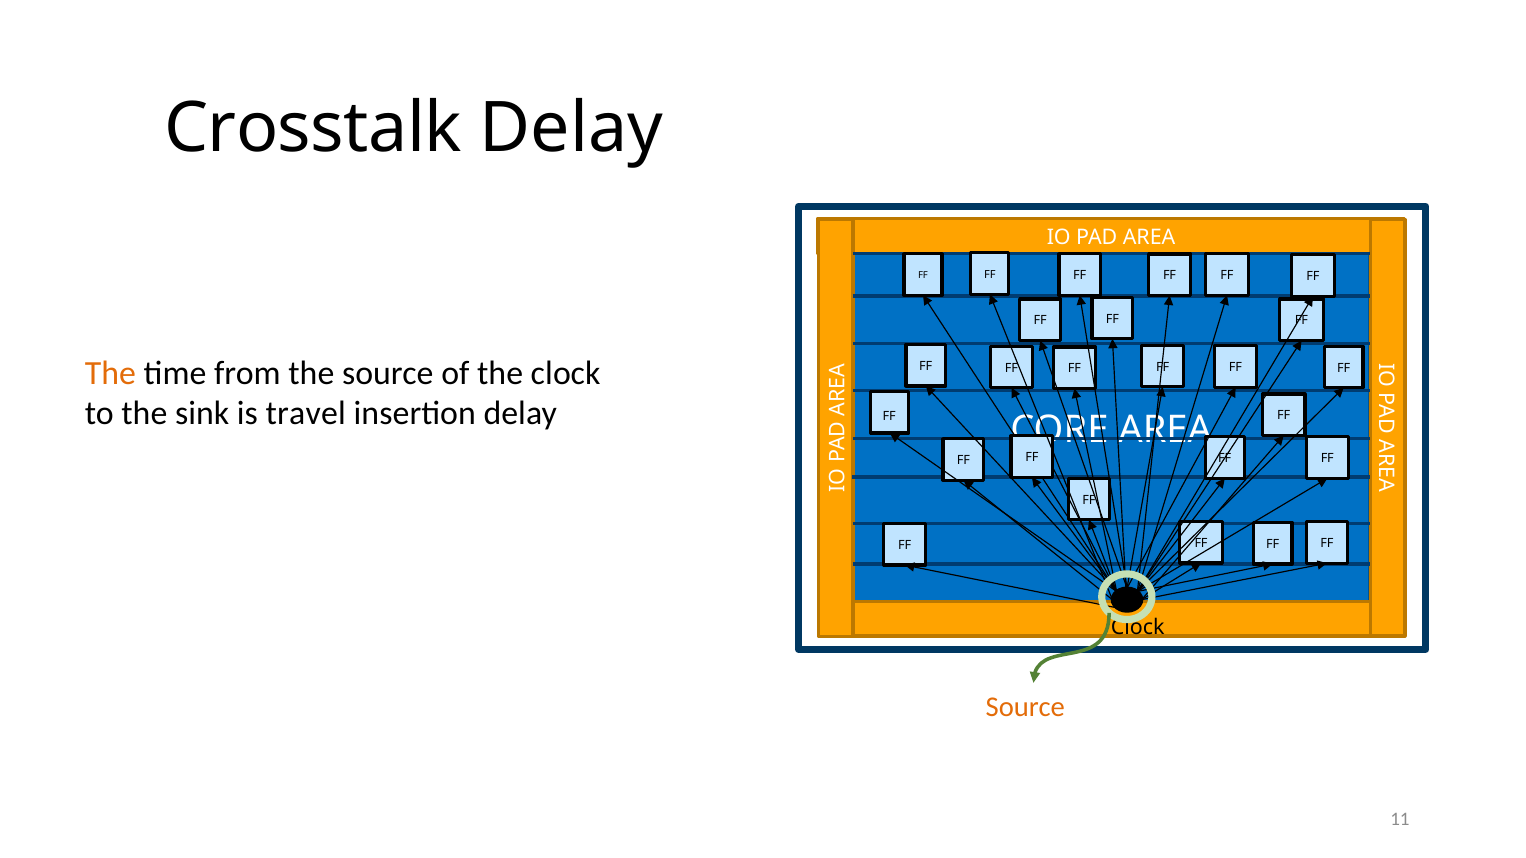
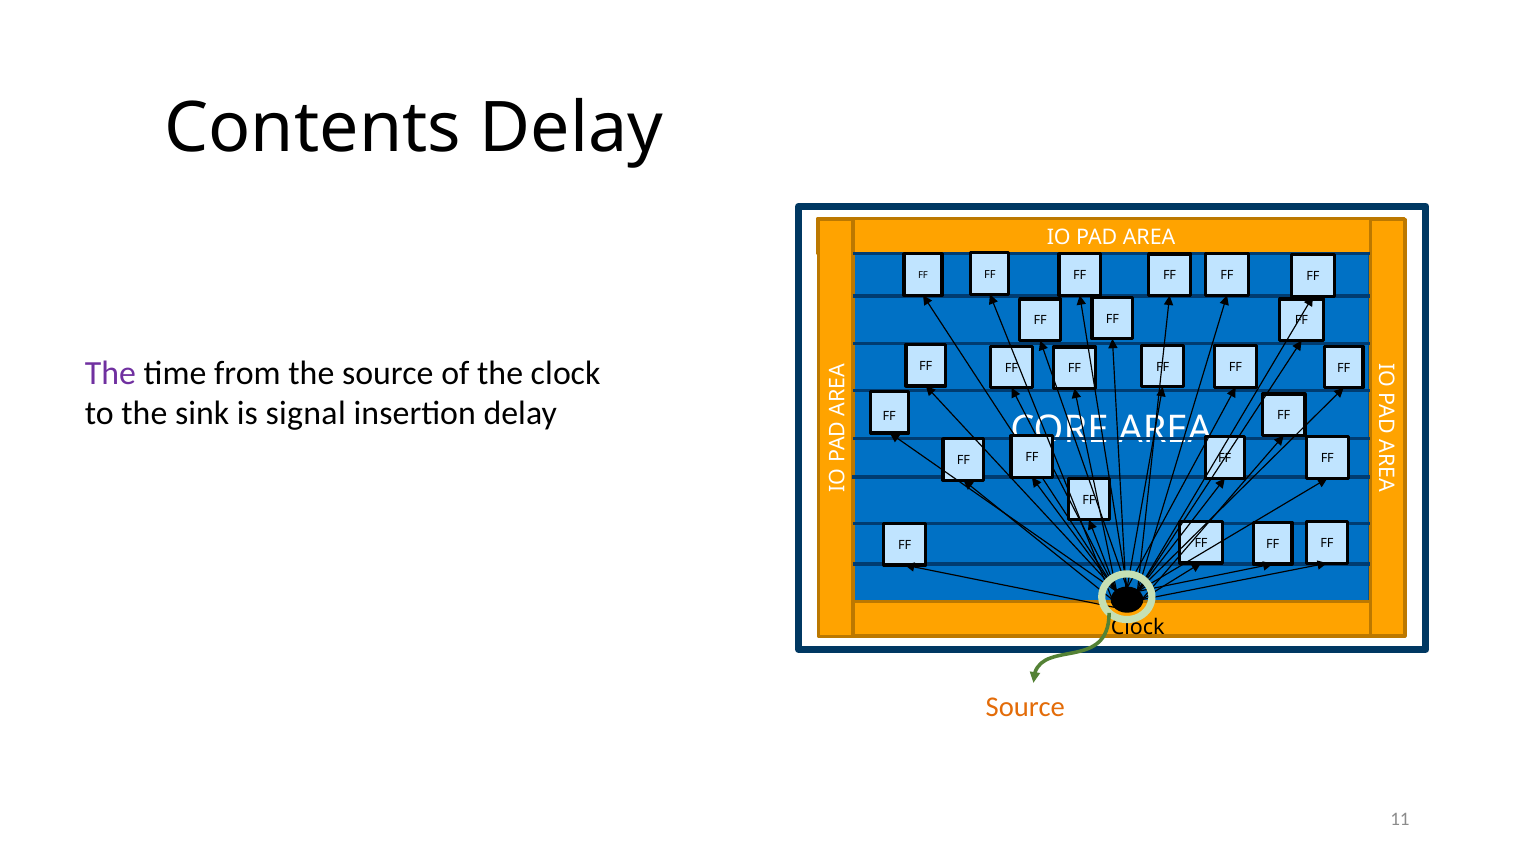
Crosstalk: Crosstalk -> Contents
The at (110, 373) colour: orange -> purple
travel: travel -> signal
